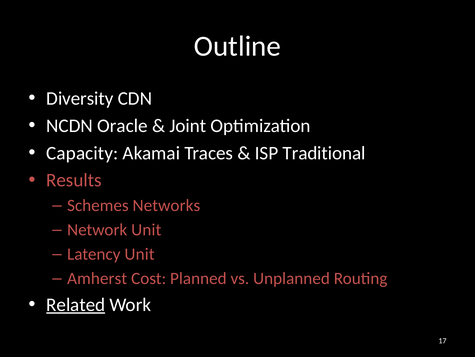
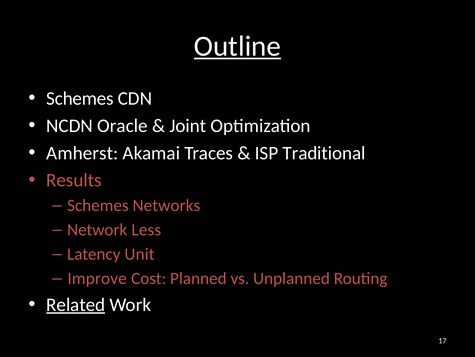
Outline underline: none -> present
Diversity at (80, 98): Diversity -> Schemes
Capacity: Capacity -> Amherst
Network Unit: Unit -> Less
Amherst: Amherst -> Improve
